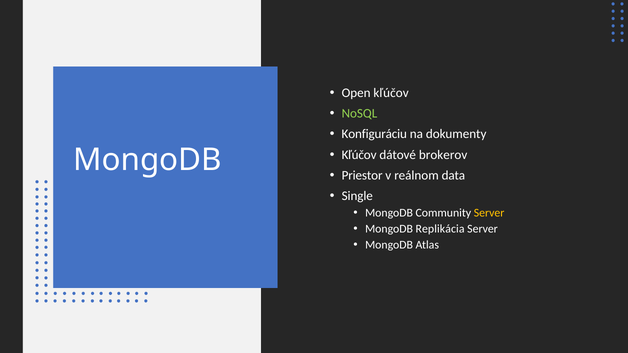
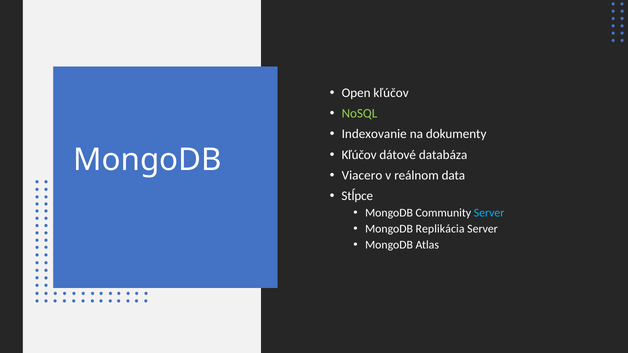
Konfiguráciu: Konfiguráciu -> Indexovanie
brokerov: brokerov -> databáza
Priestor: Priestor -> Viacero
Single: Single -> Stĺpce
Server at (489, 213) colour: yellow -> light blue
